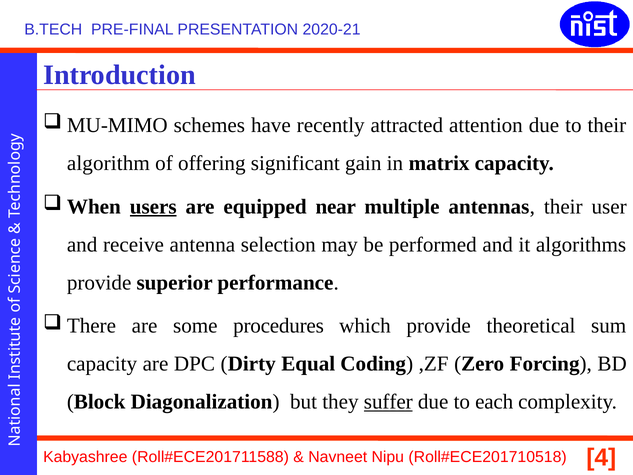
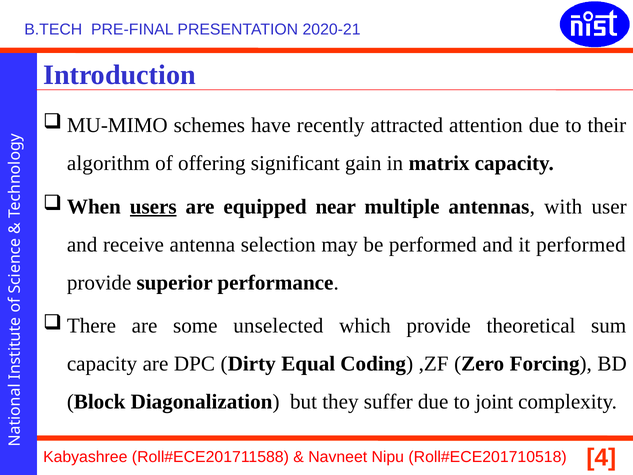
antennas their: their -> with
it algorithms: algorithms -> performed
procedures: procedures -> unselected
suffer underline: present -> none
each: each -> joint
